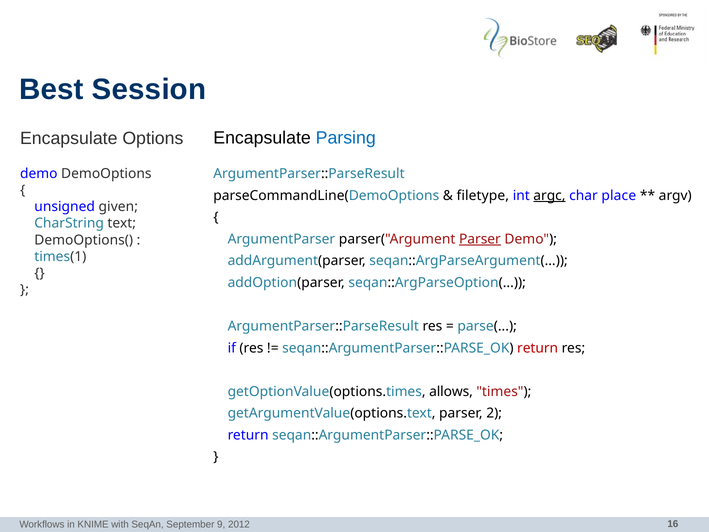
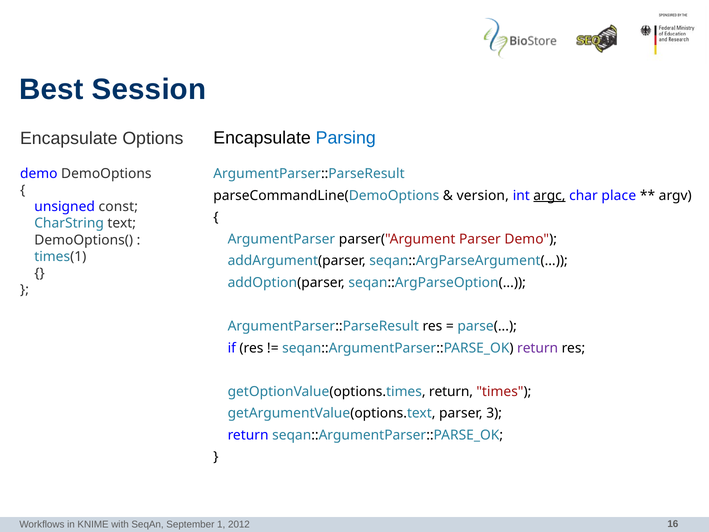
filetype: filetype -> version
given: given -> const
Parser at (480, 239) underline: present -> none
return at (538, 348) colour: red -> purple
getOptionValue(options.times allows: allows -> return
2: 2 -> 3
9: 9 -> 1
